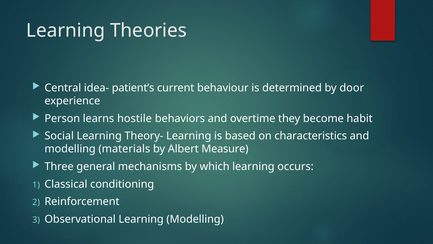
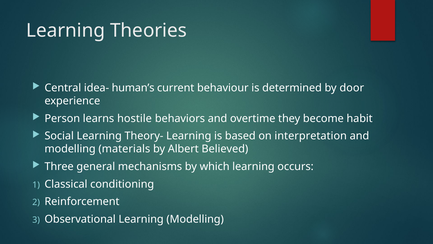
patient’s: patient’s -> human’s
characteristics: characteristics -> interpretation
Measure: Measure -> Believed
